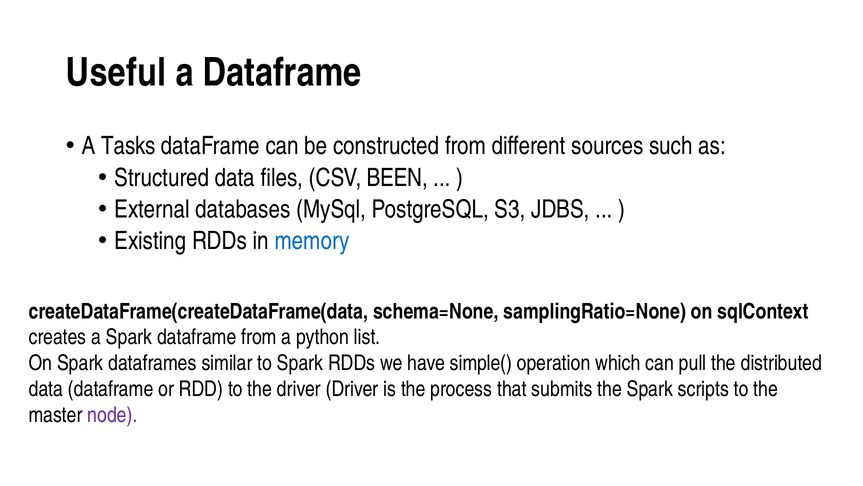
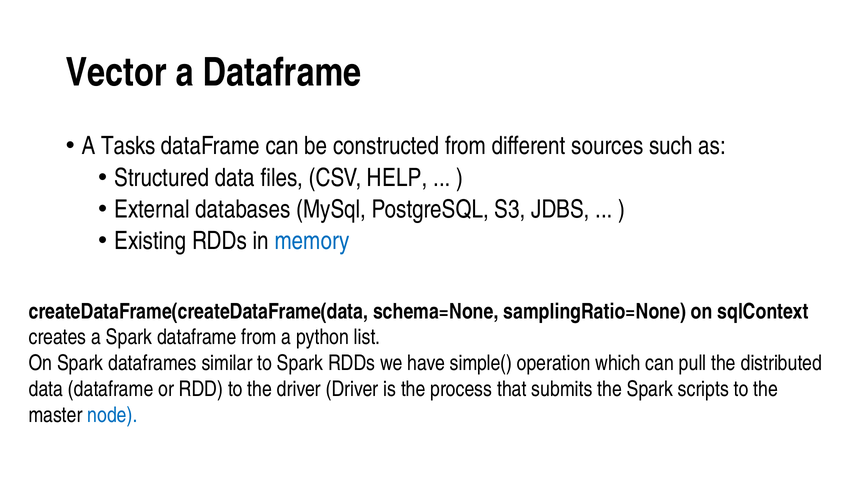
Useful: Useful -> Vector
BEEN: BEEN -> HELP
node colour: purple -> blue
